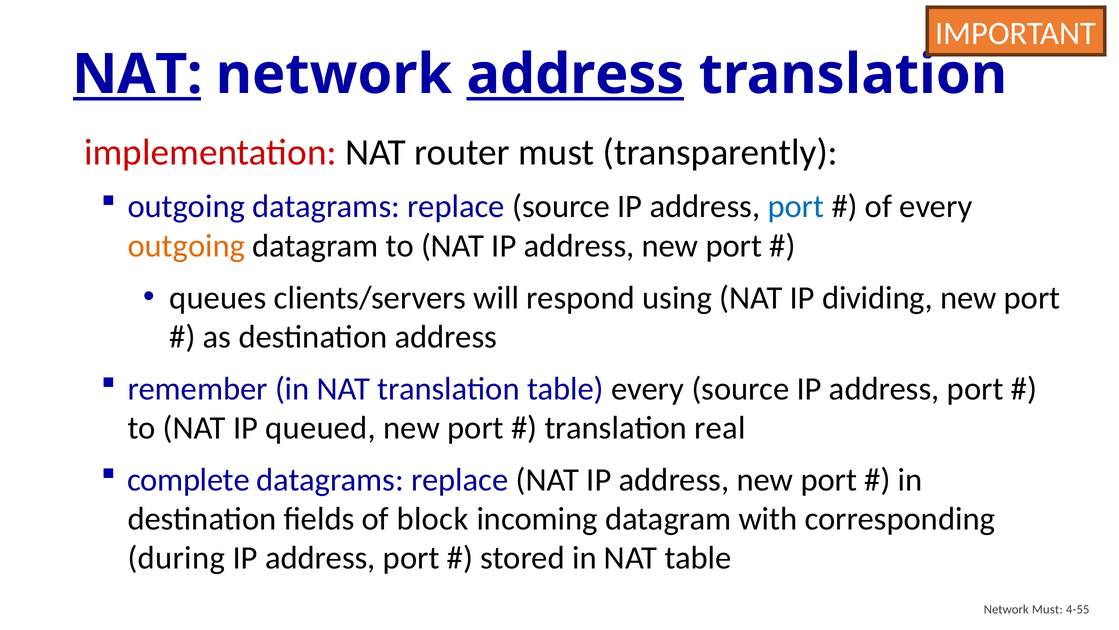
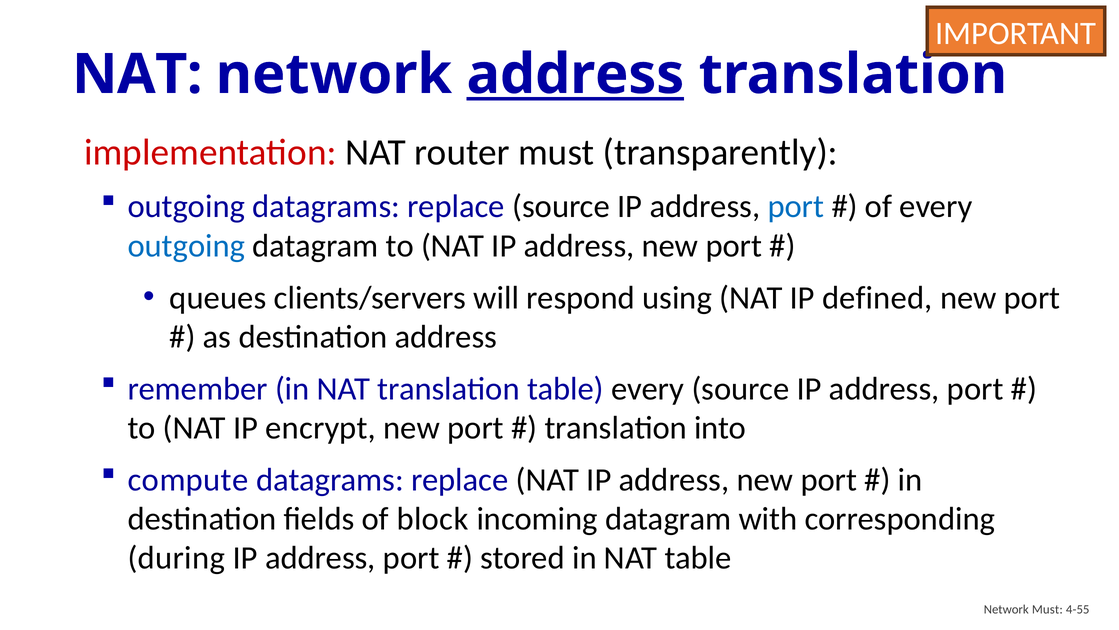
NAT at (137, 74) underline: present -> none
outgoing at (186, 246) colour: orange -> blue
dividing: dividing -> defined
queued: queued -> encrypt
real: real -> into
complete: complete -> compute
